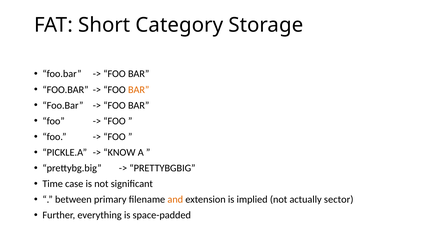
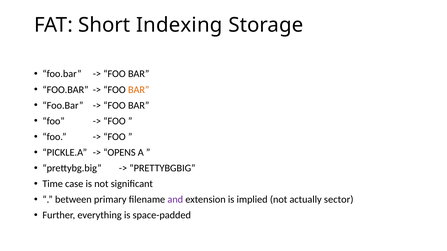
Category: Category -> Indexing
KNOW: KNOW -> OPENS
and colour: orange -> purple
